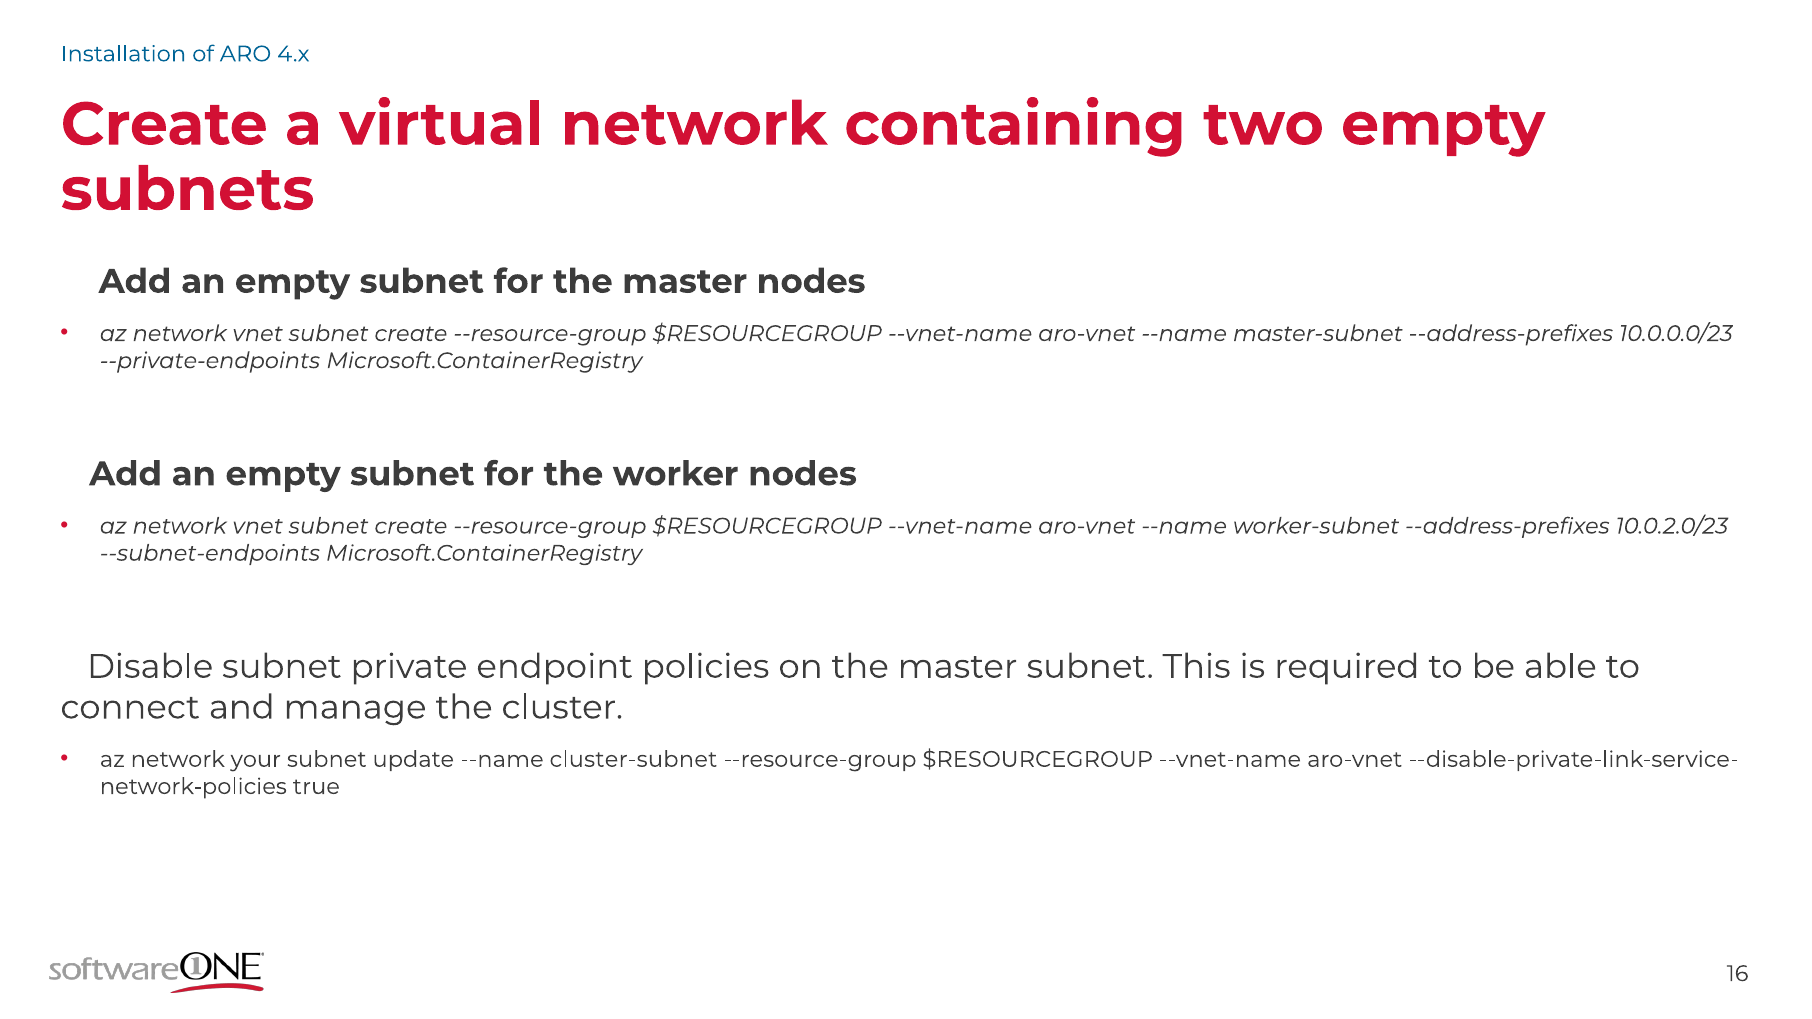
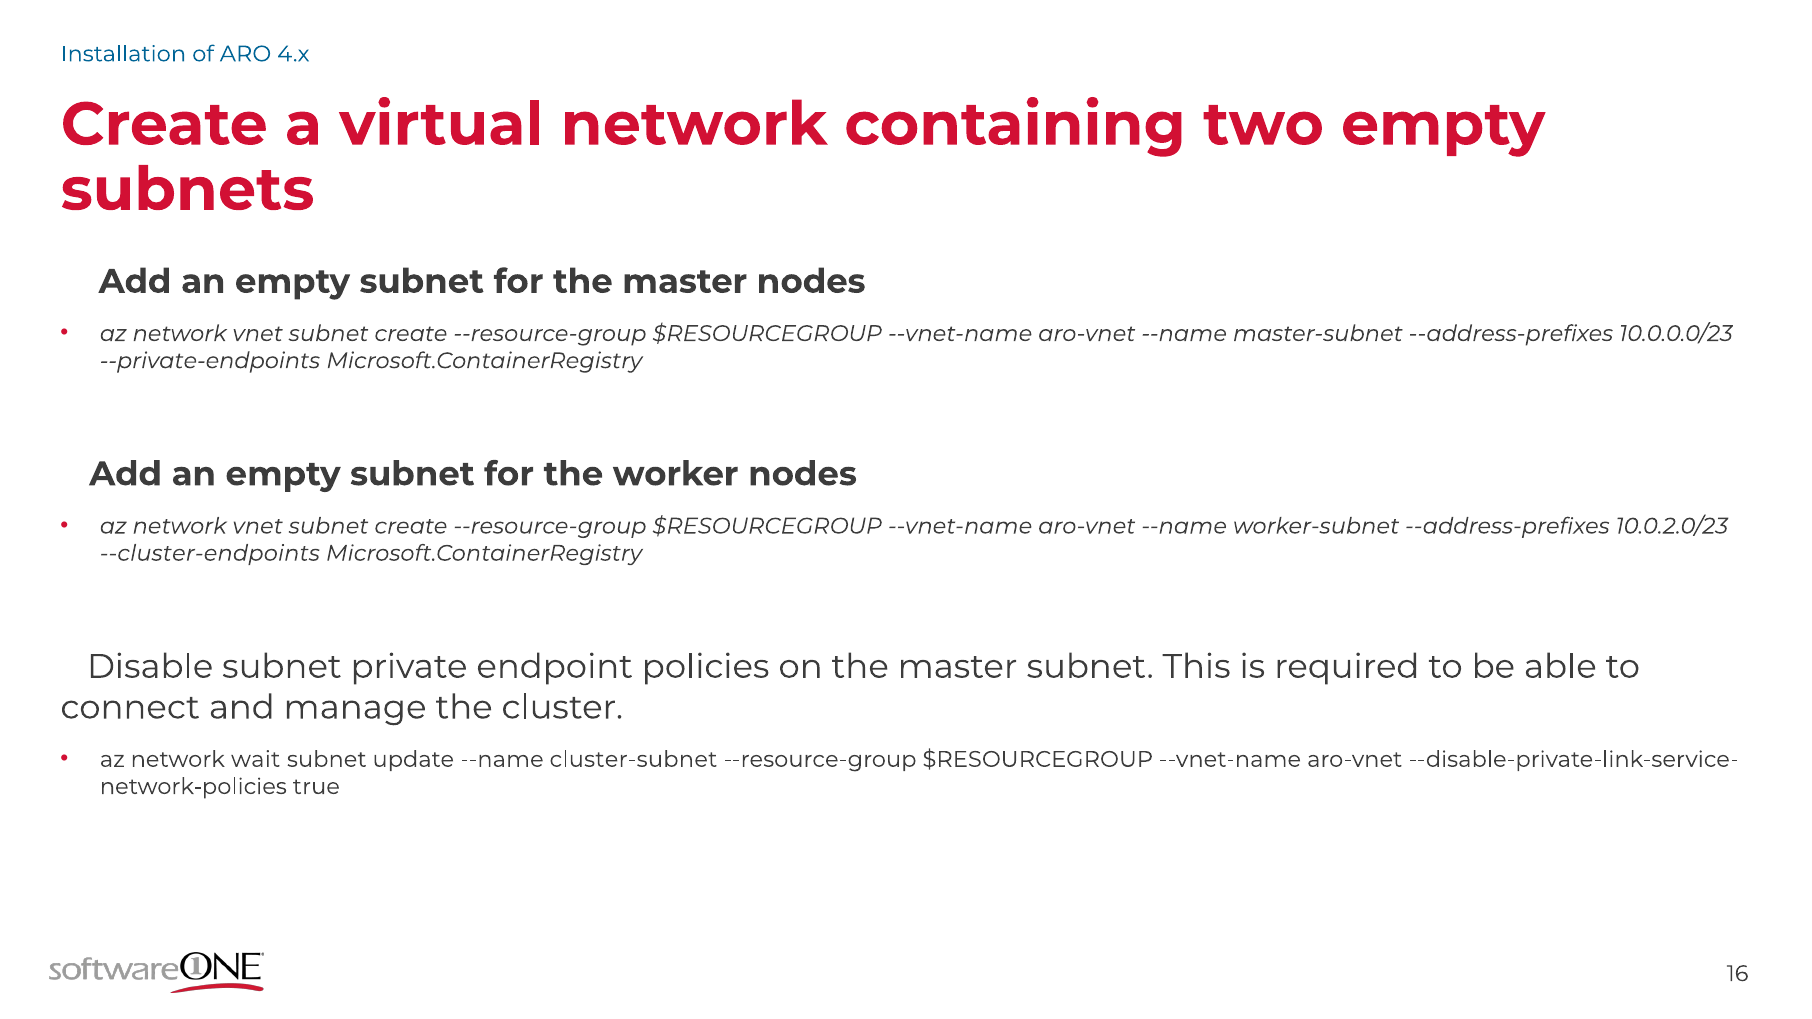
--subnet-endpoints: --subnet-endpoints -> --cluster-endpoints
your: your -> wait
